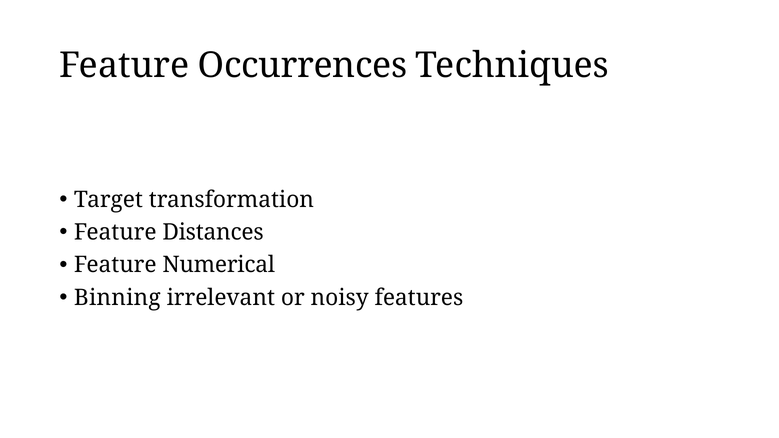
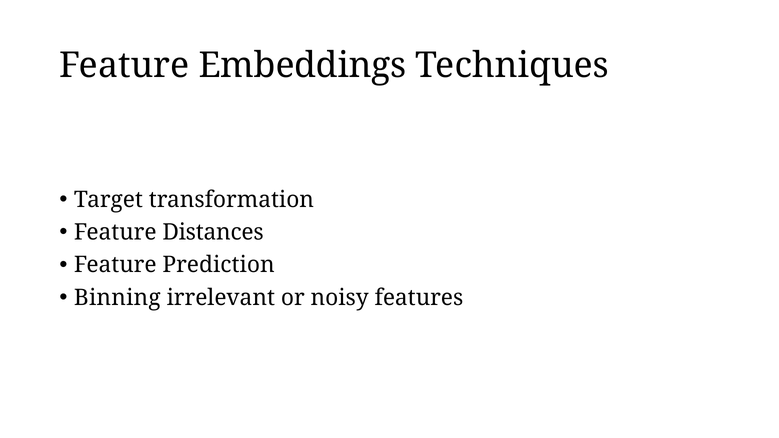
Occurrences: Occurrences -> Embeddings
Numerical: Numerical -> Prediction
